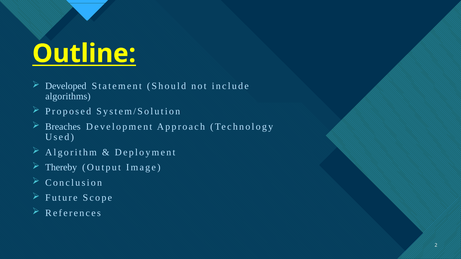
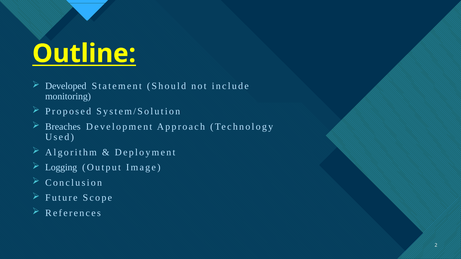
algorithms: algorithms -> monitoring
Thereby: Thereby -> Logging
